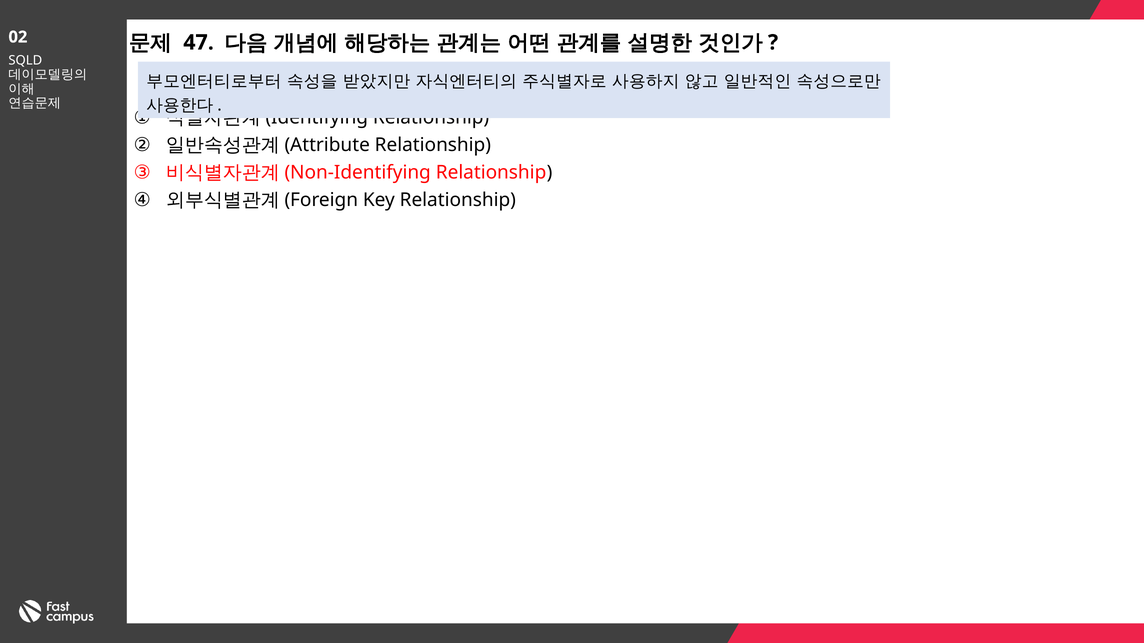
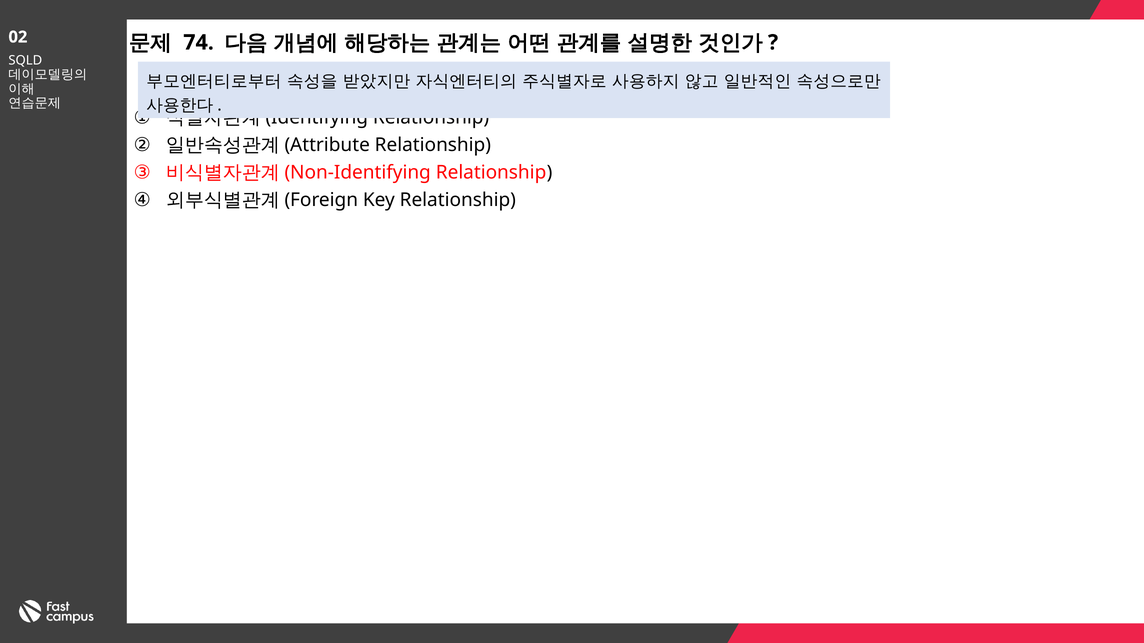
47: 47 -> 74
